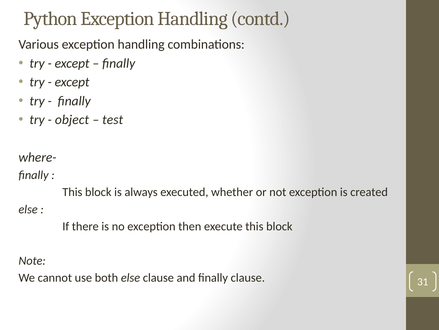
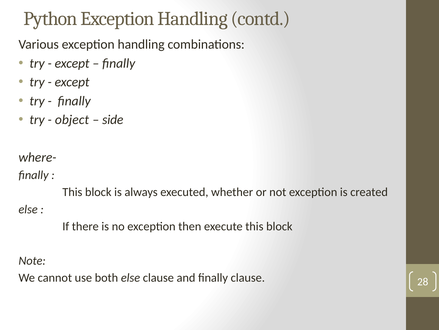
test: test -> side
31: 31 -> 28
